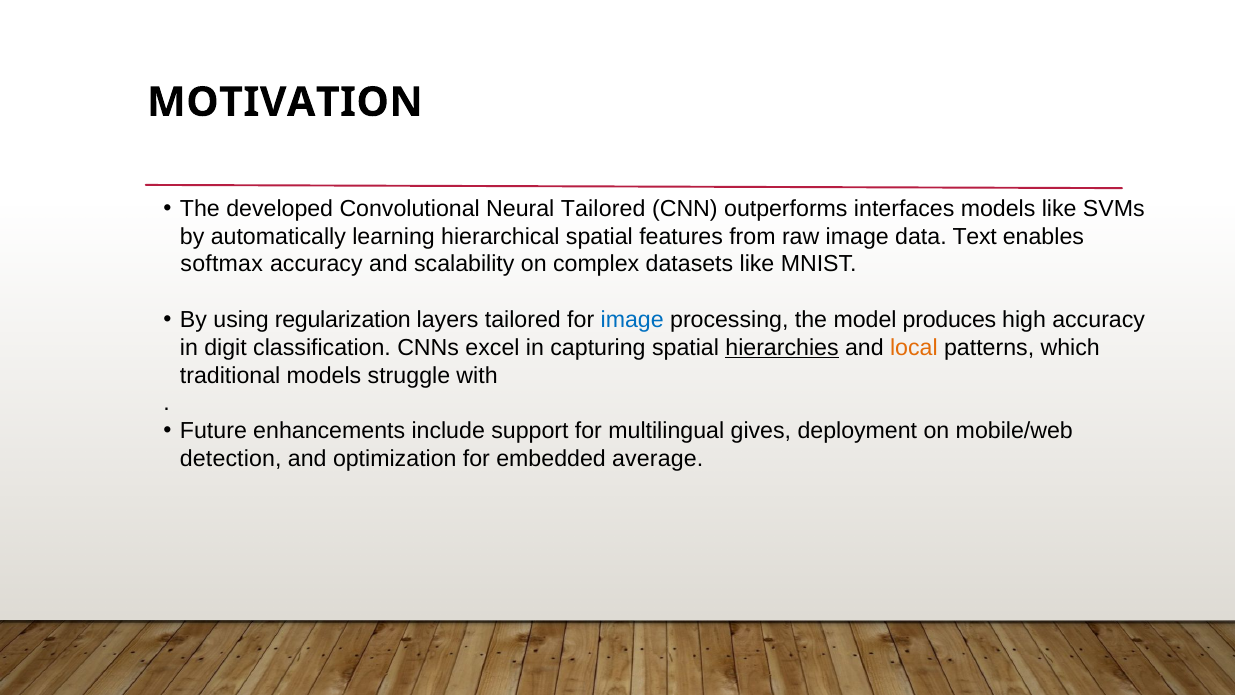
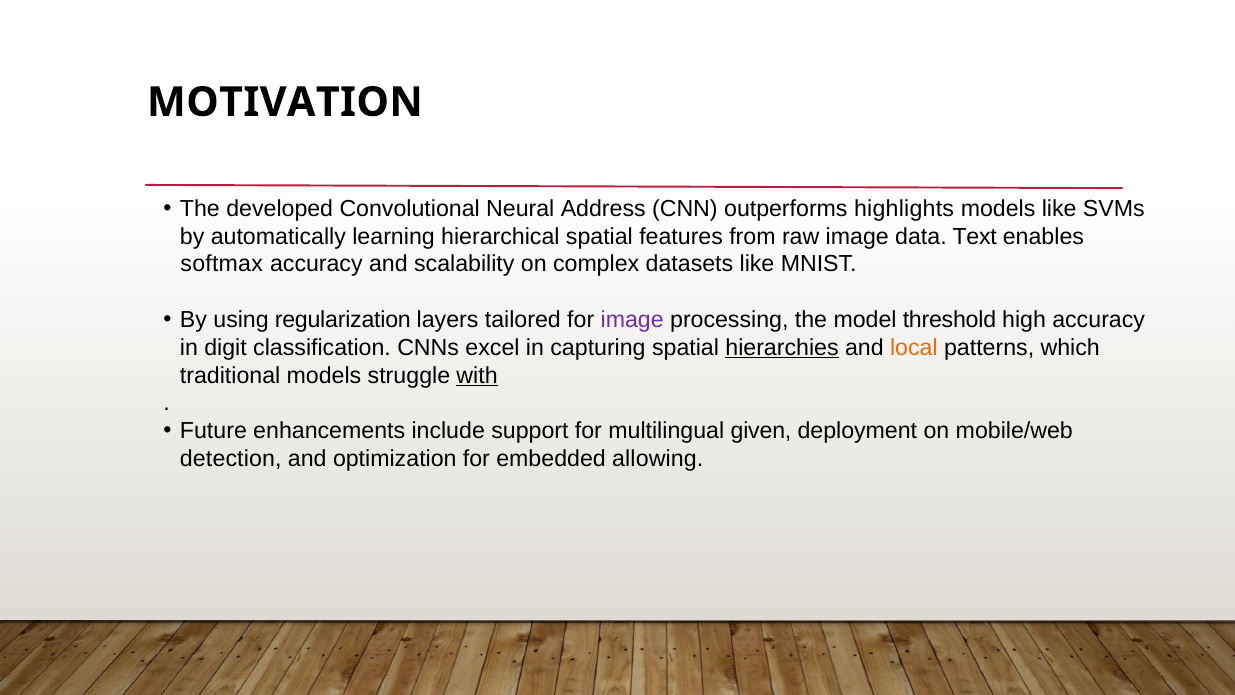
Neural Tailored: Tailored -> Address
interfaces: interfaces -> highlights
image at (632, 320) colour: blue -> purple
produces: produces -> threshold
with underline: none -> present
gives: gives -> given
average: average -> allowing
